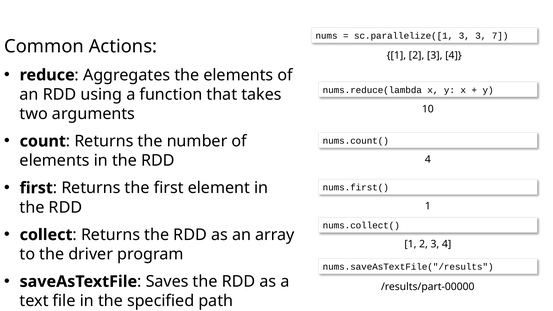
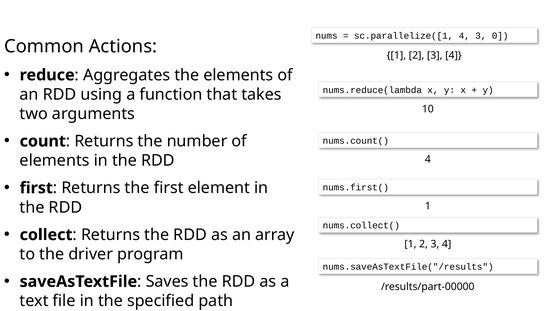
sc.parallelize([1 3: 3 -> 4
7: 7 -> 0
